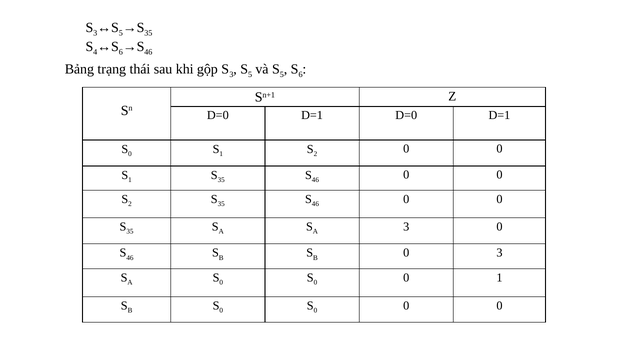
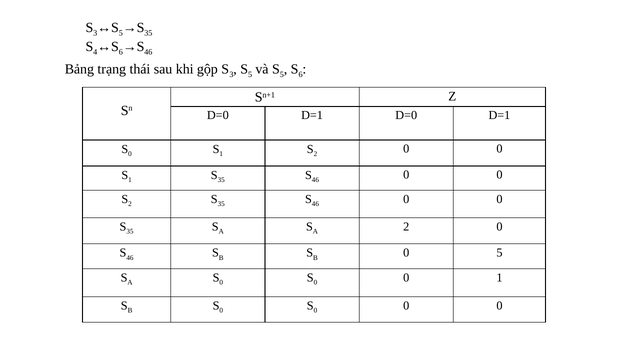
3 at (406, 227): 3 -> 2
0 3: 3 -> 5
